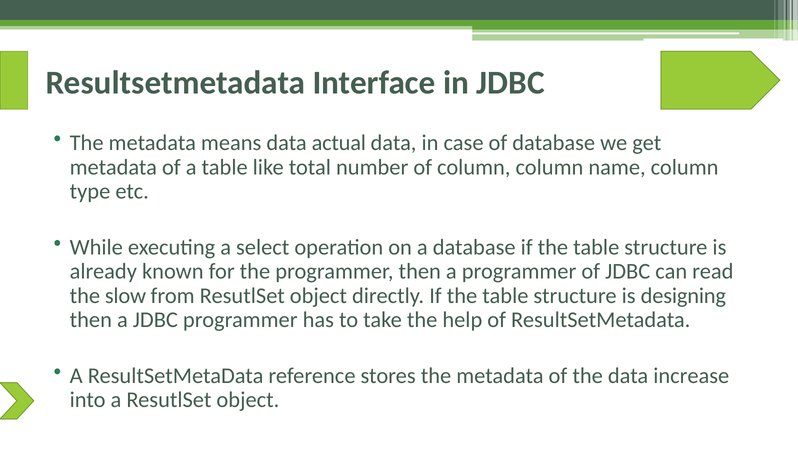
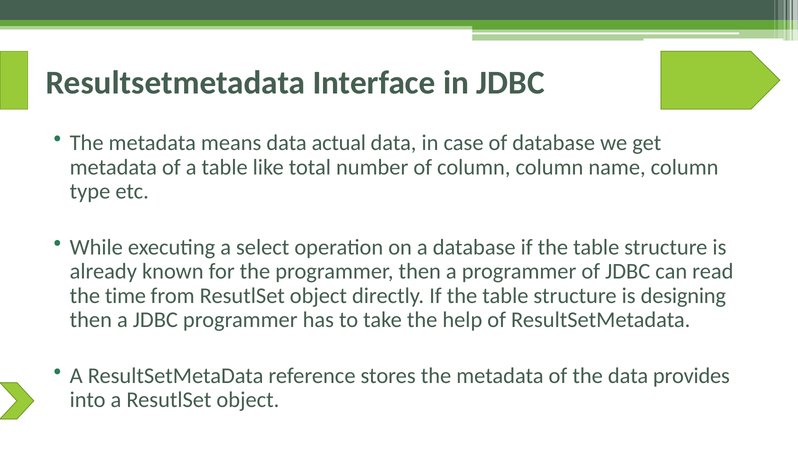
slow: slow -> time
increase: increase -> provides
